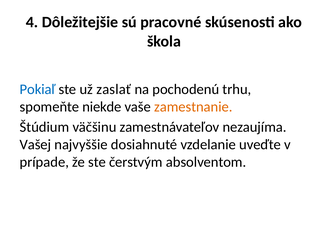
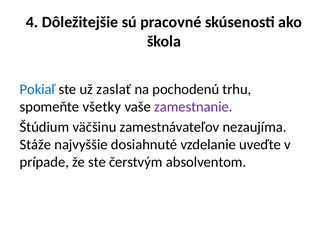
niekde: niekde -> všetky
zamestnanie colour: orange -> purple
Vašej: Vašej -> Stáže
